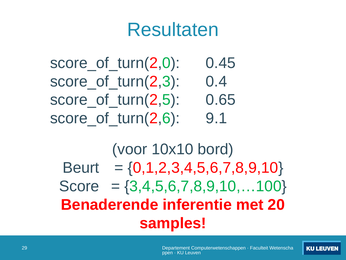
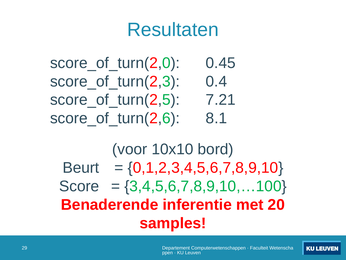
0.65: 0.65 -> 7.21
9.1: 9.1 -> 8.1
